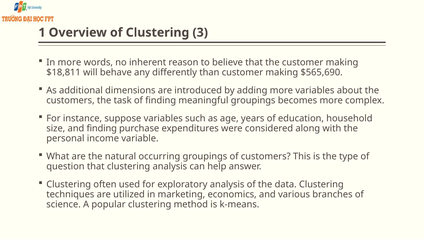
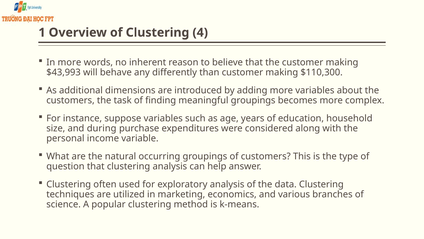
3: 3 -> 4
$18,811: $18,811 -> $43,993
$565,690: $565,690 -> $110,300
and finding: finding -> during
